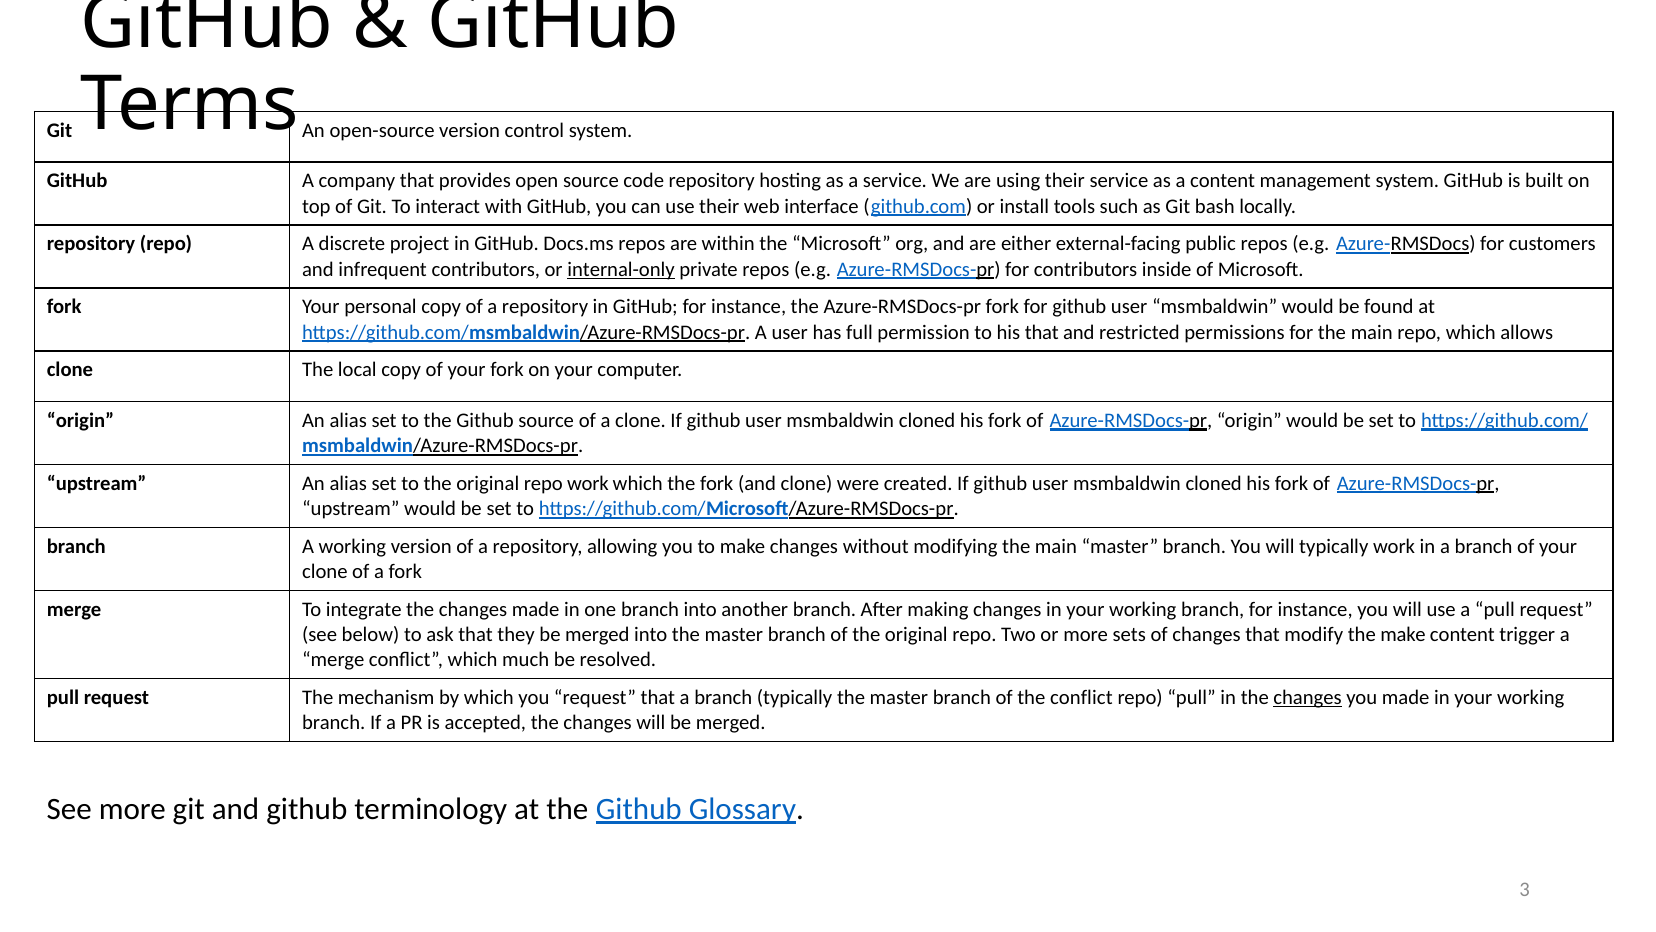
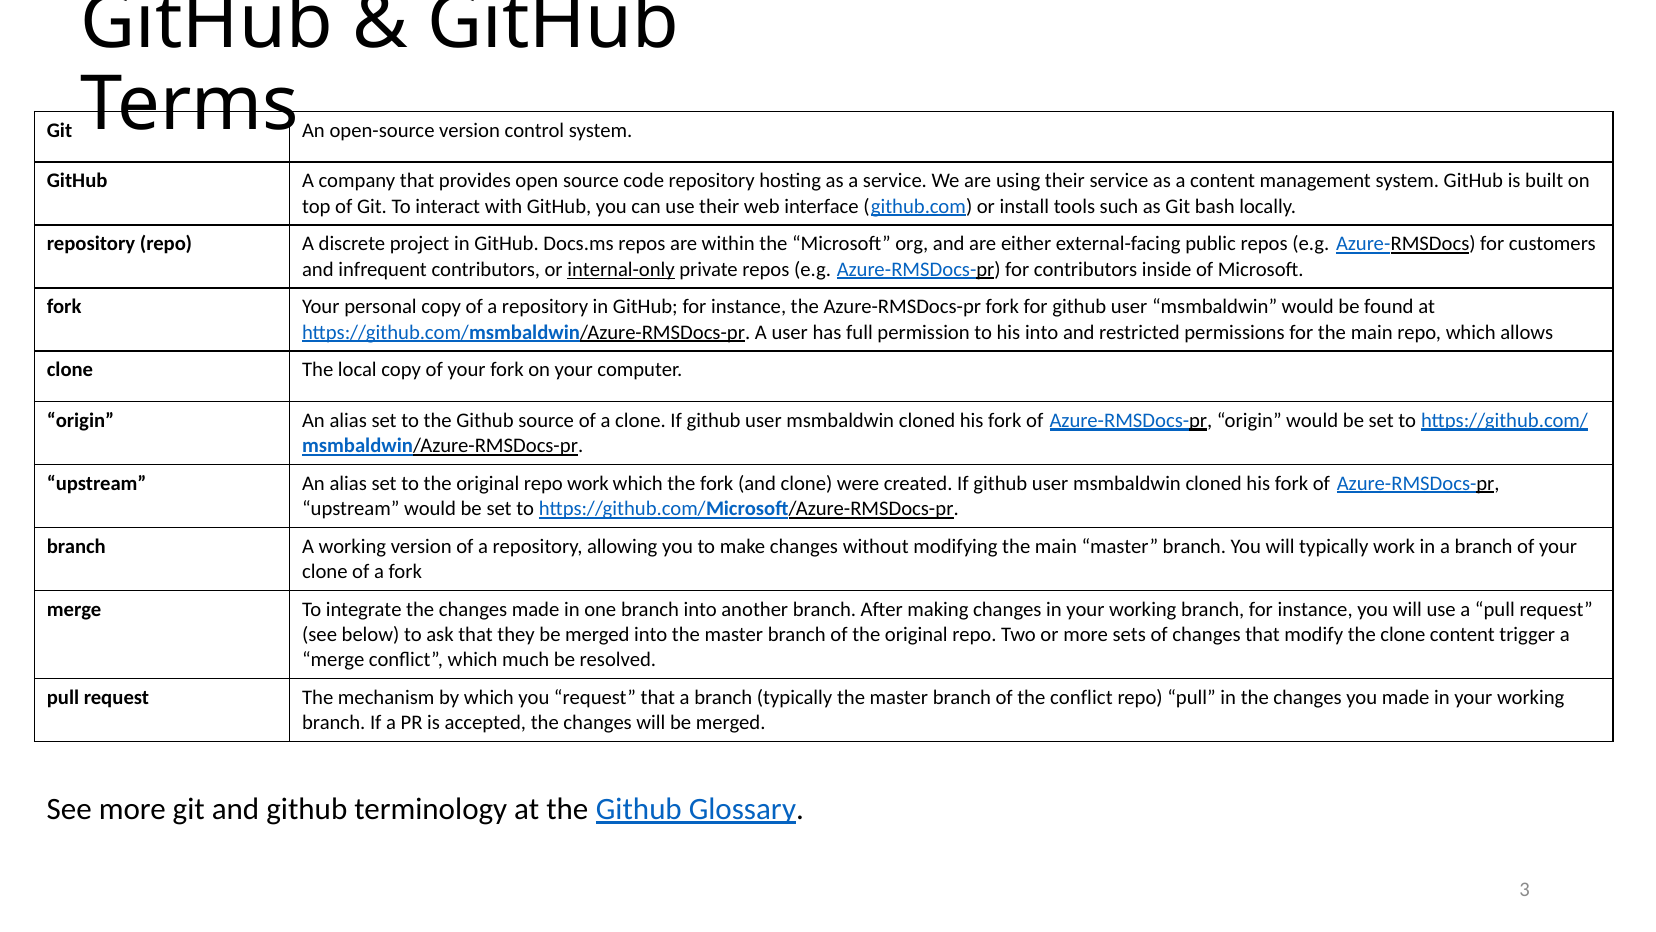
his that: that -> into
the make: make -> clone
changes at (1308, 697) underline: present -> none
